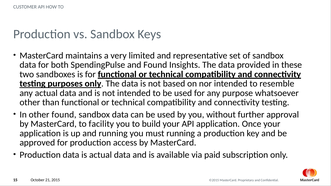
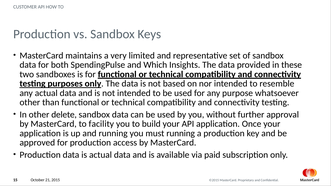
and Found: Found -> Which
other found: found -> delete
